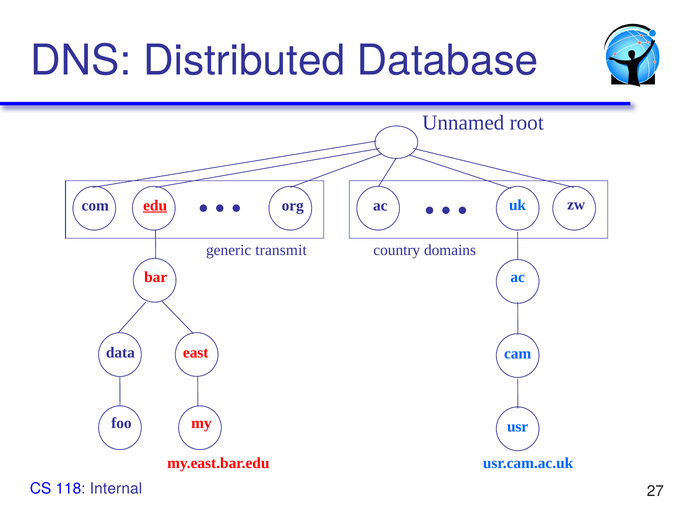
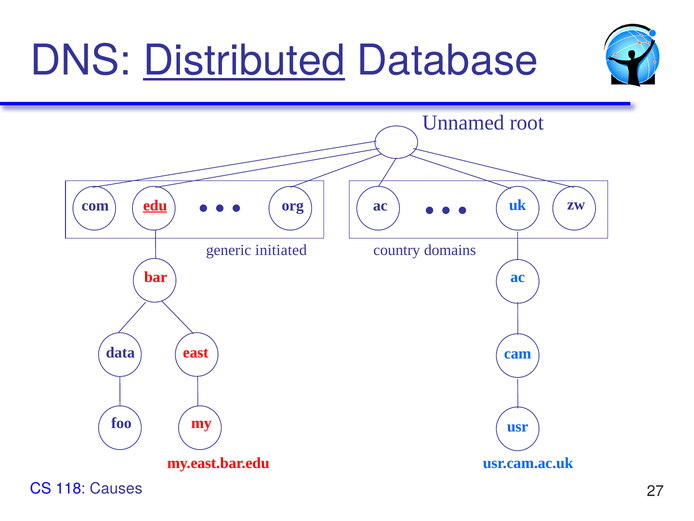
Distributed underline: none -> present
transmit: transmit -> initiated
Internal: Internal -> Causes
